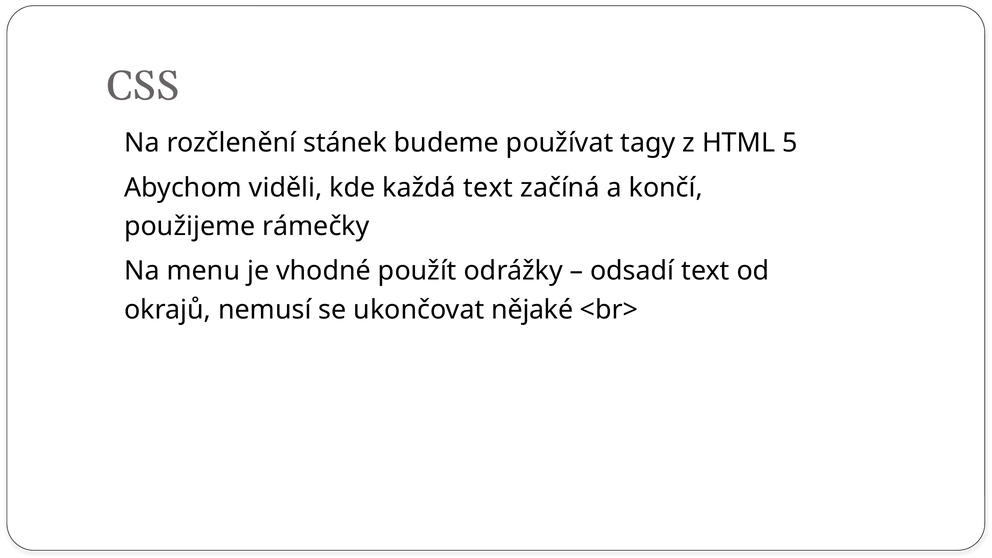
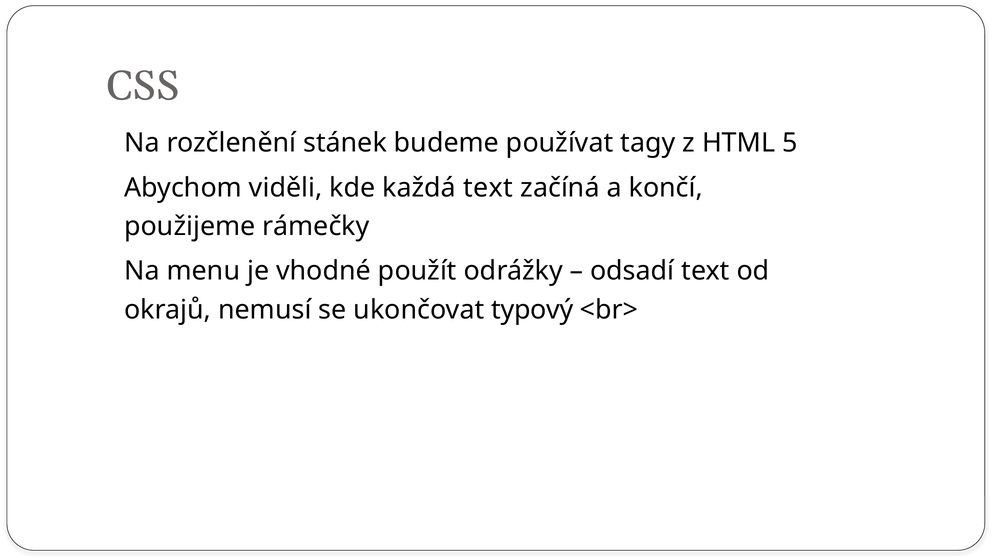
nějaké: nějaké -> typový
